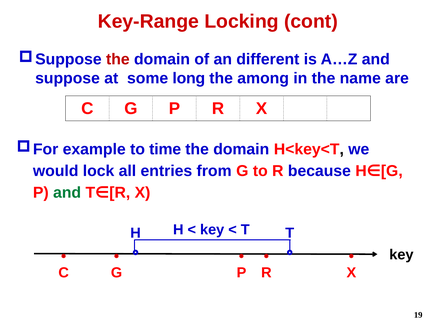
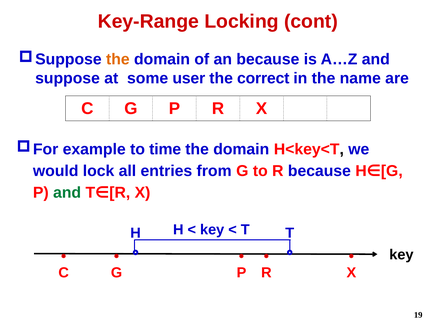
the at (118, 59) colour: red -> orange
an different: different -> because
long: long -> user
among: among -> correct
